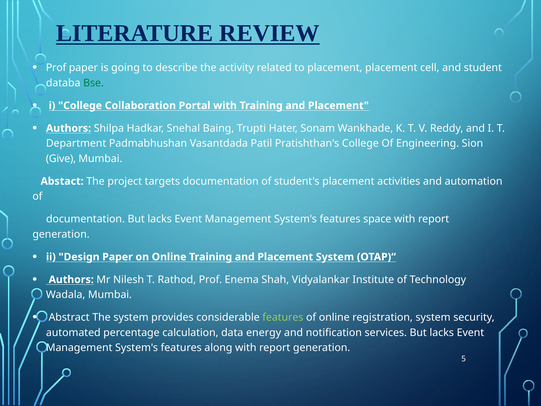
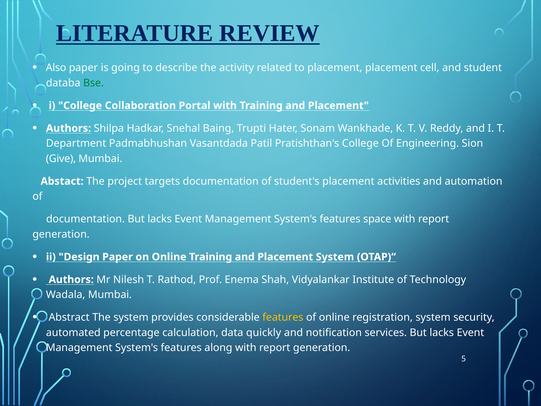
Prof at (56, 68): Prof -> Also
features at (283, 317) colour: light green -> yellow
energy: energy -> quickly
